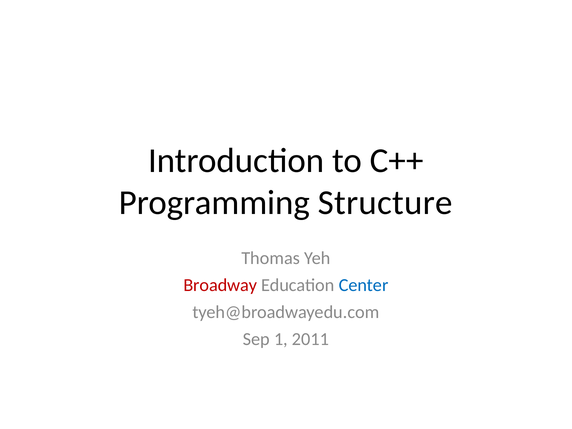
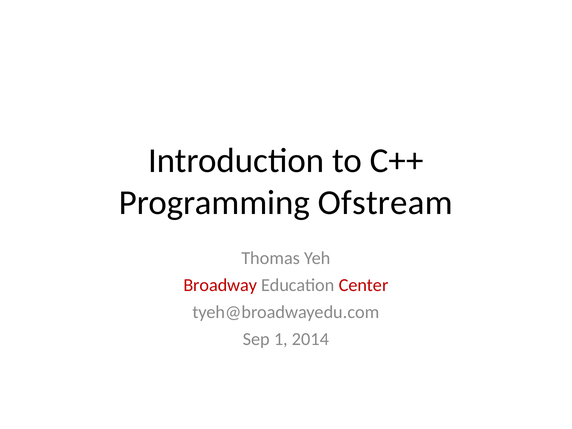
Structure: Structure -> Ofstream
Center colour: blue -> red
2011: 2011 -> 2014
